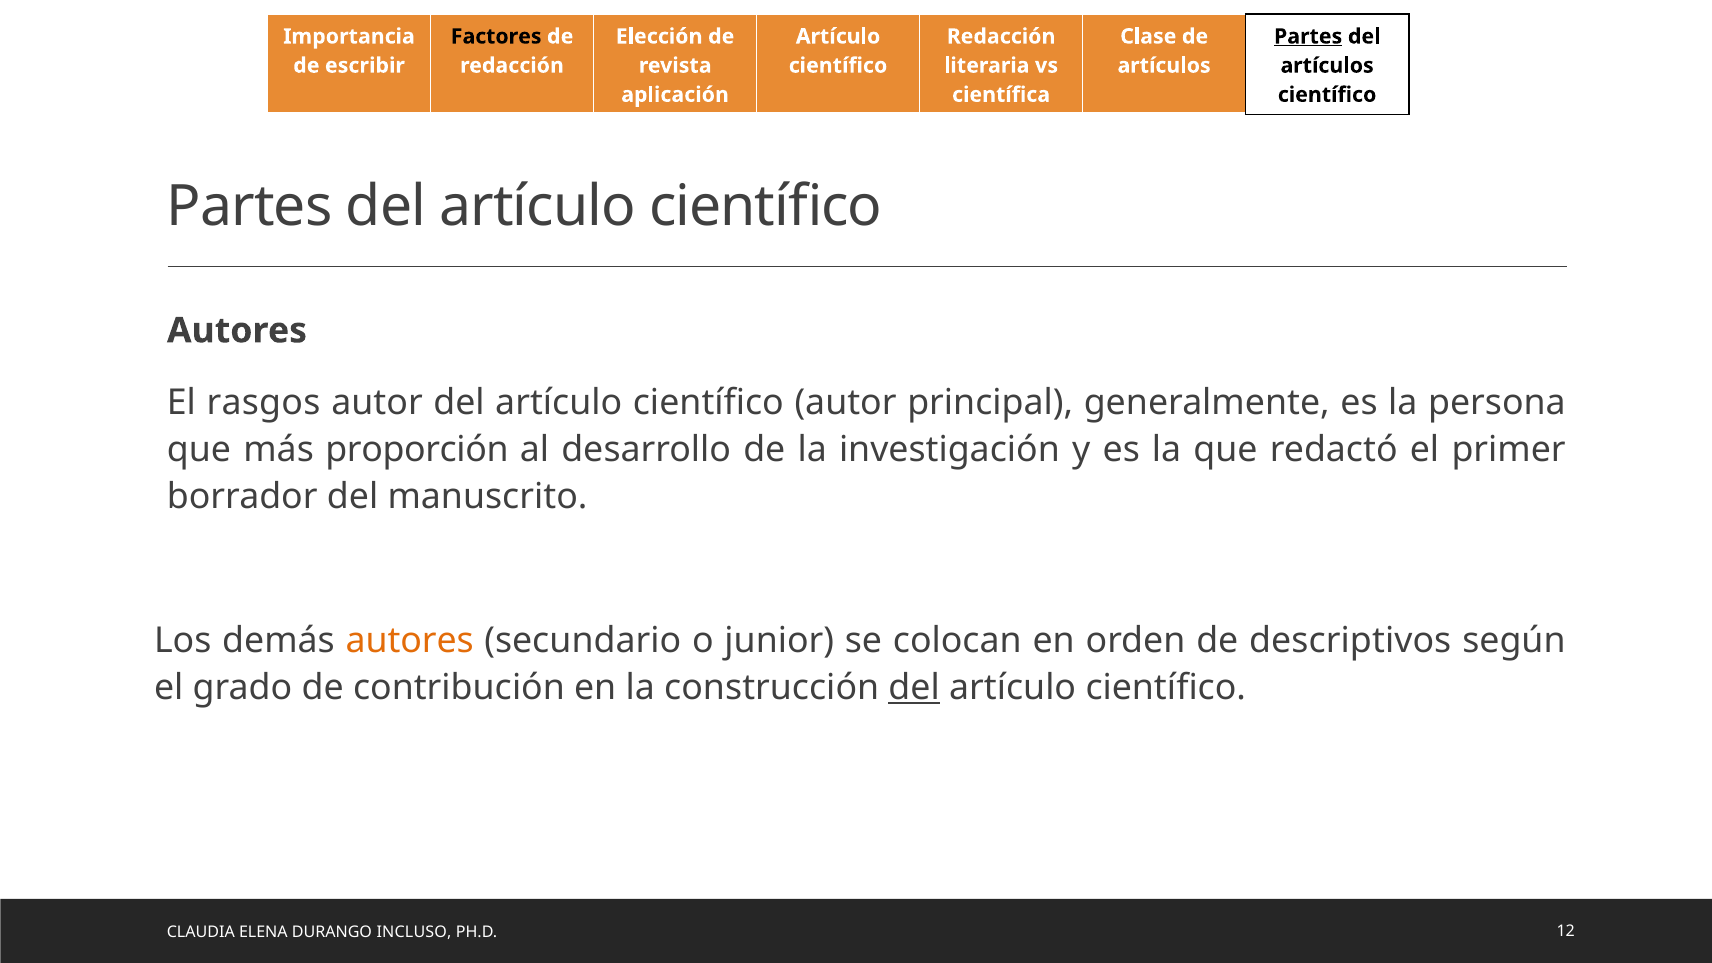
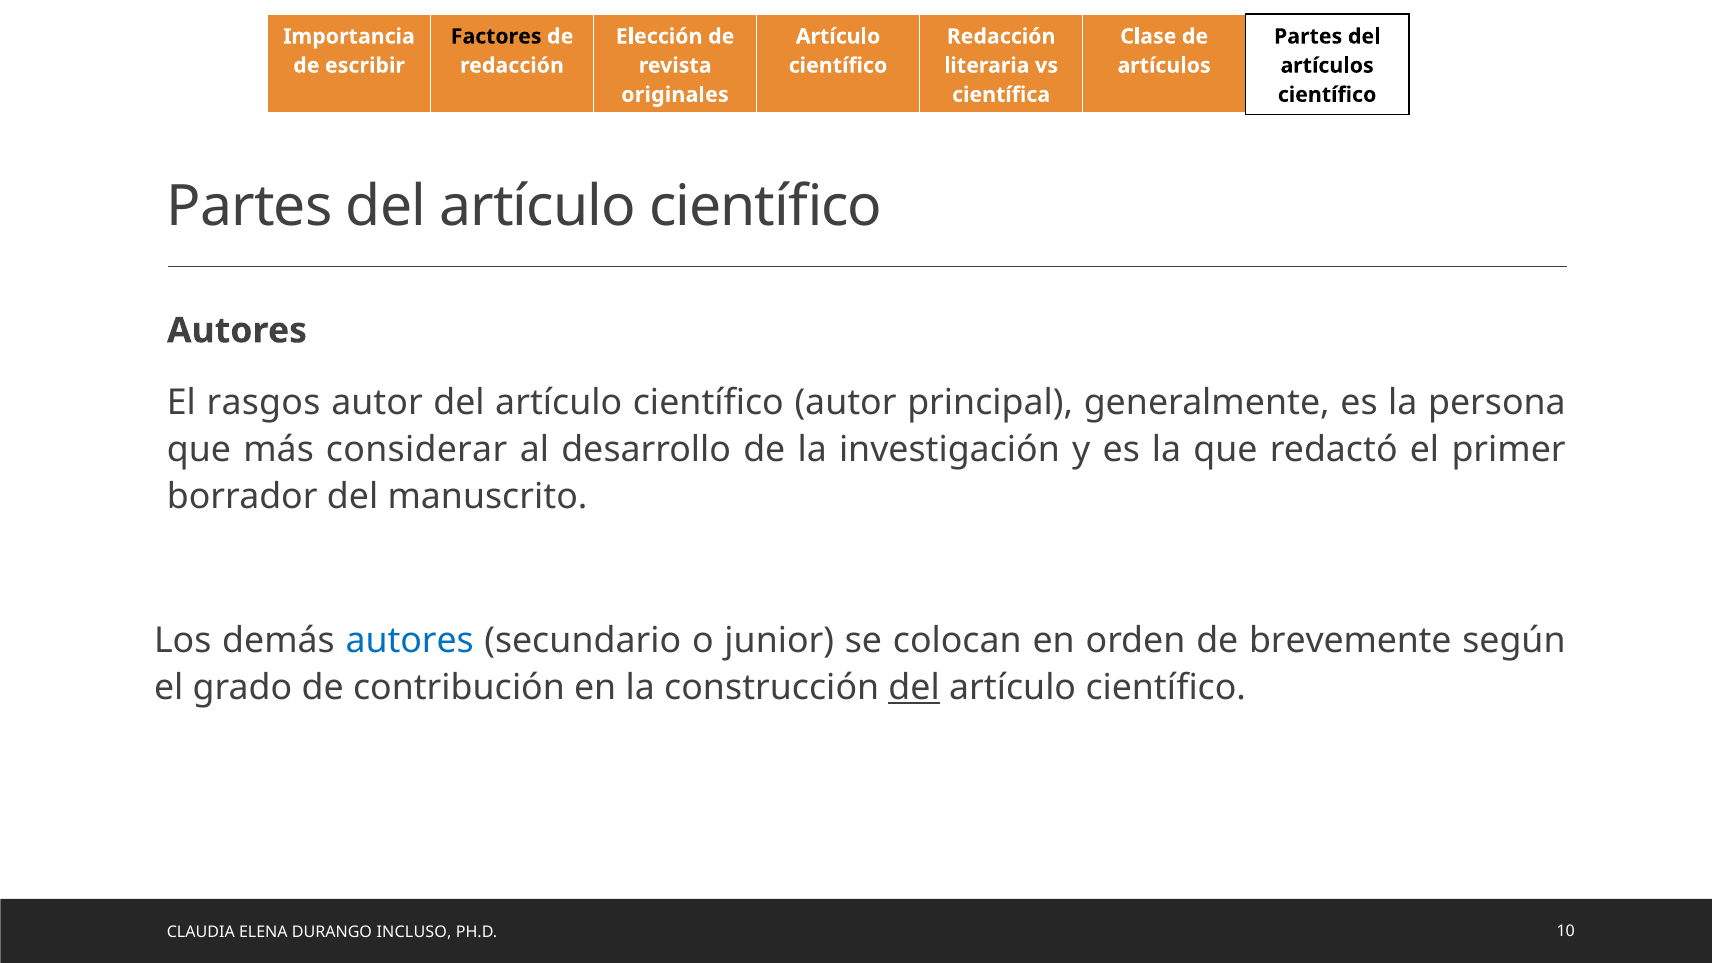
Partes at (1308, 36) underline: present -> none
aplicación: aplicación -> originales
proporción: proporción -> considerar
autores at (410, 641) colour: orange -> blue
descriptivos: descriptivos -> brevemente
12: 12 -> 10
